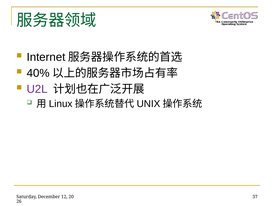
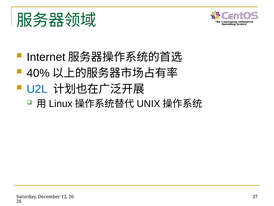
U2L colour: purple -> blue
